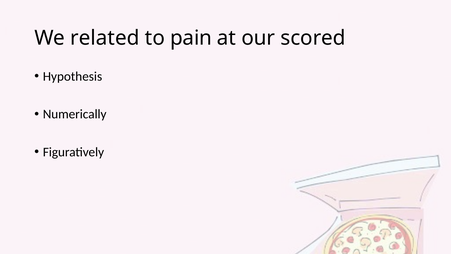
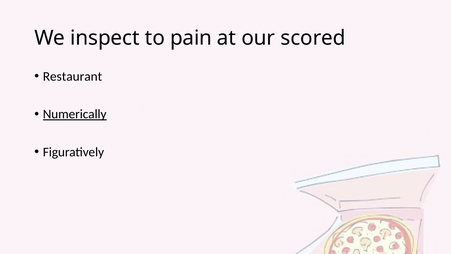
related: related -> inspect
Hypothesis: Hypothesis -> Restaurant
Numerically underline: none -> present
